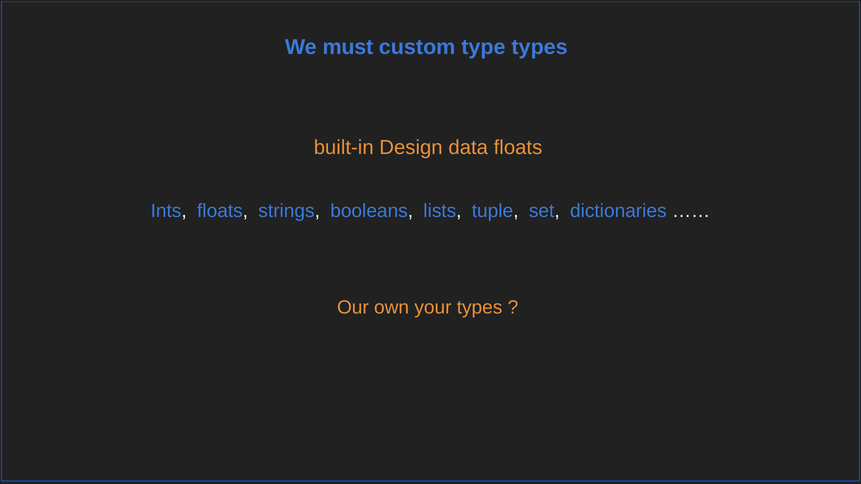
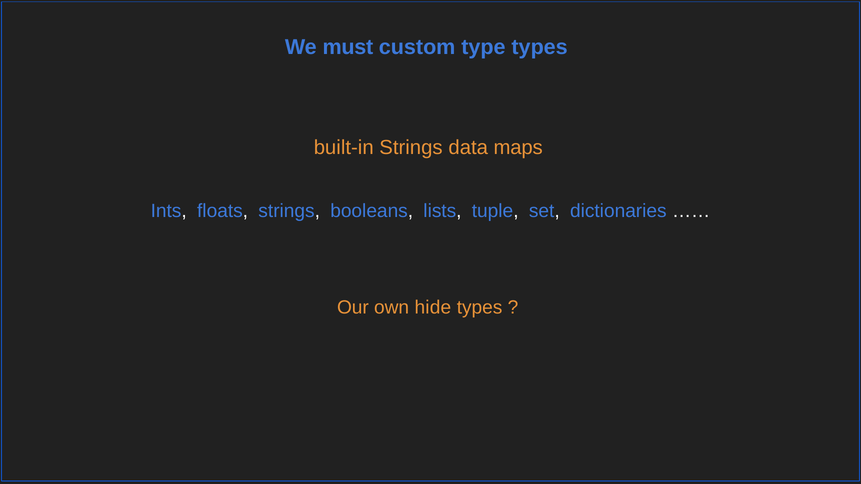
built-in Design: Design -> Strings
data floats: floats -> maps
your: your -> hide
